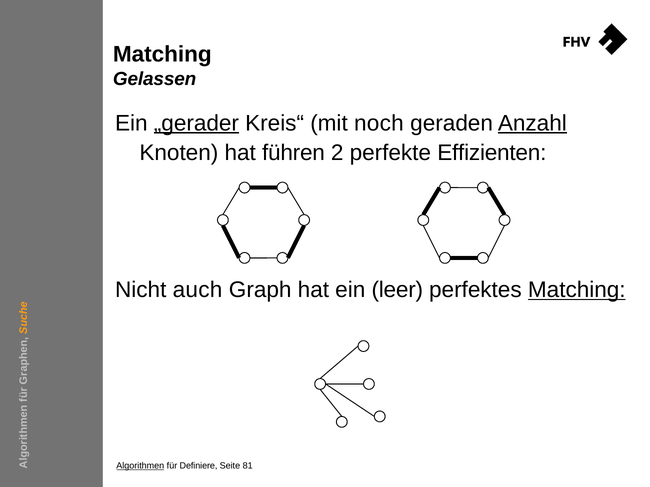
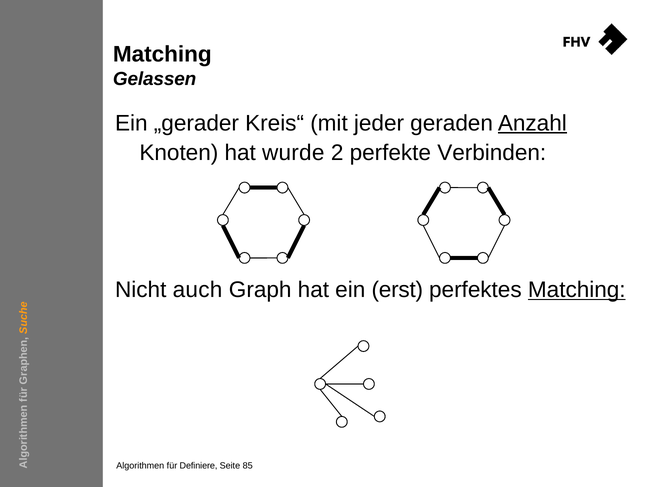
„gerader underline: present -> none
noch: noch -> jeder
führen: führen -> wurde
Effizienten: Effizienten -> Verbinden
leer: leer -> erst
Algorithmen underline: present -> none
81: 81 -> 85
